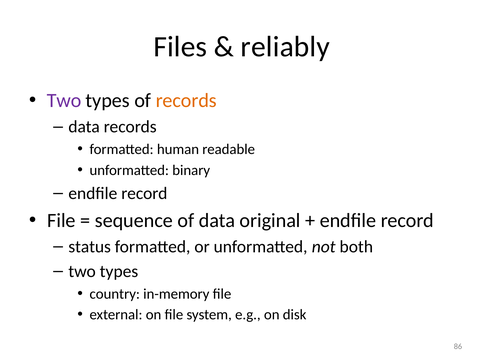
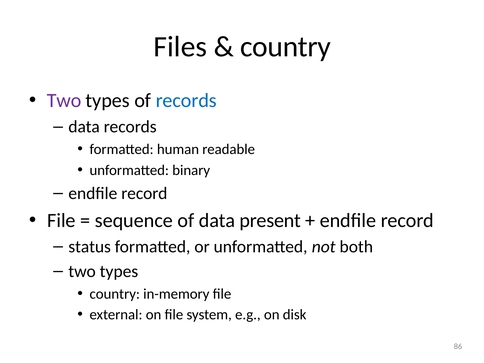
reliably at (285, 47): reliably -> country
records at (186, 101) colour: orange -> blue
original: original -> present
